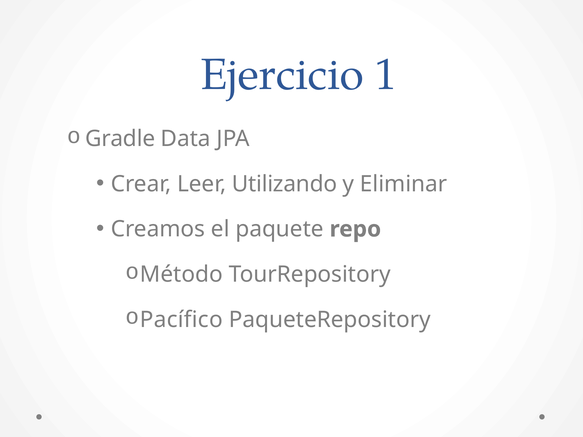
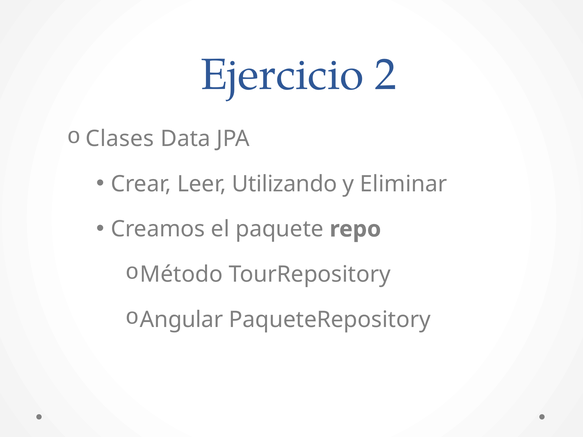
1: 1 -> 2
Gradle: Gradle -> Clases
Pacífico: Pacífico -> Angular
